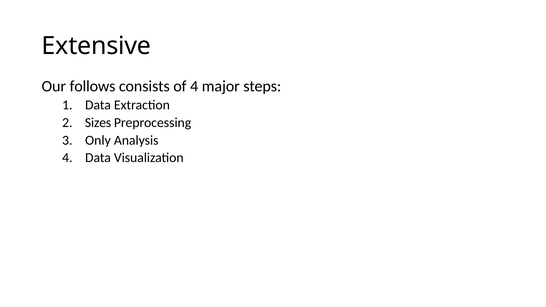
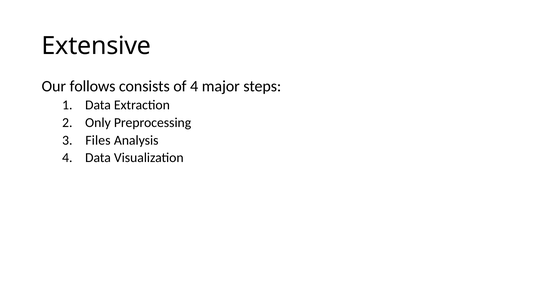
Sizes: Sizes -> Only
Only: Only -> Files
